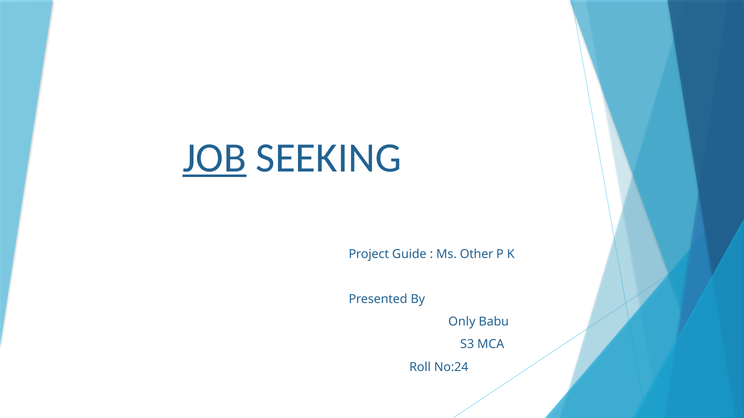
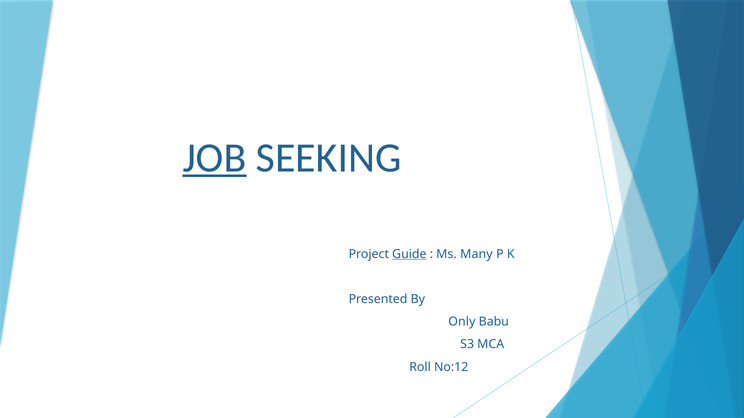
Guide underline: none -> present
Other: Other -> Many
No:24: No:24 -> No:12
